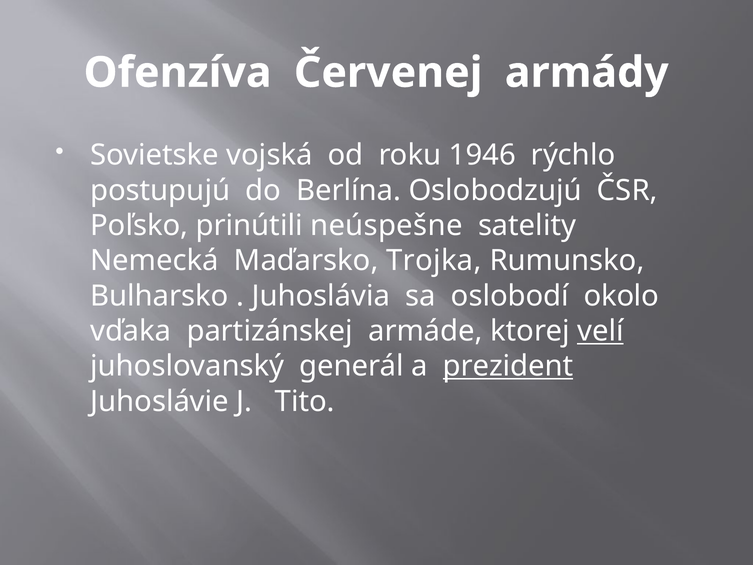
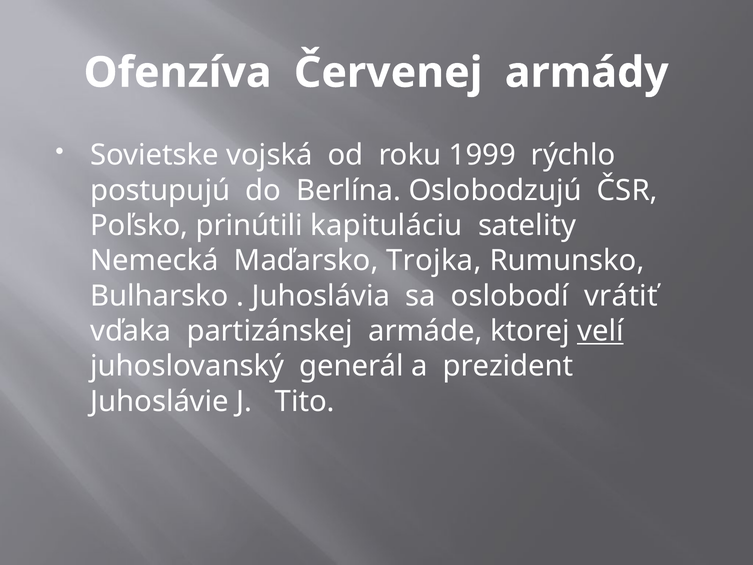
1946: 1946 -> 1999
neúspešne: neúspešne -> kapituláciu
okolo: okolo -> vrátiť
prezident underline: present -> none
